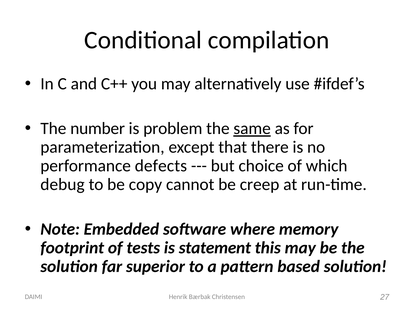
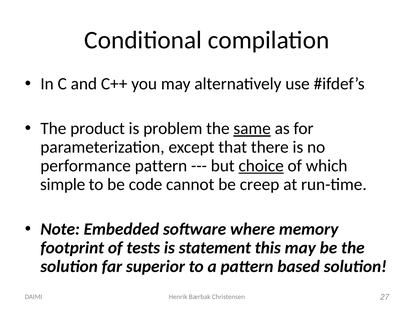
number: number -> product
performance defects: defects -> pattern
choice underline: none -> present
debug: debug -> simple
copy: copy -> code
